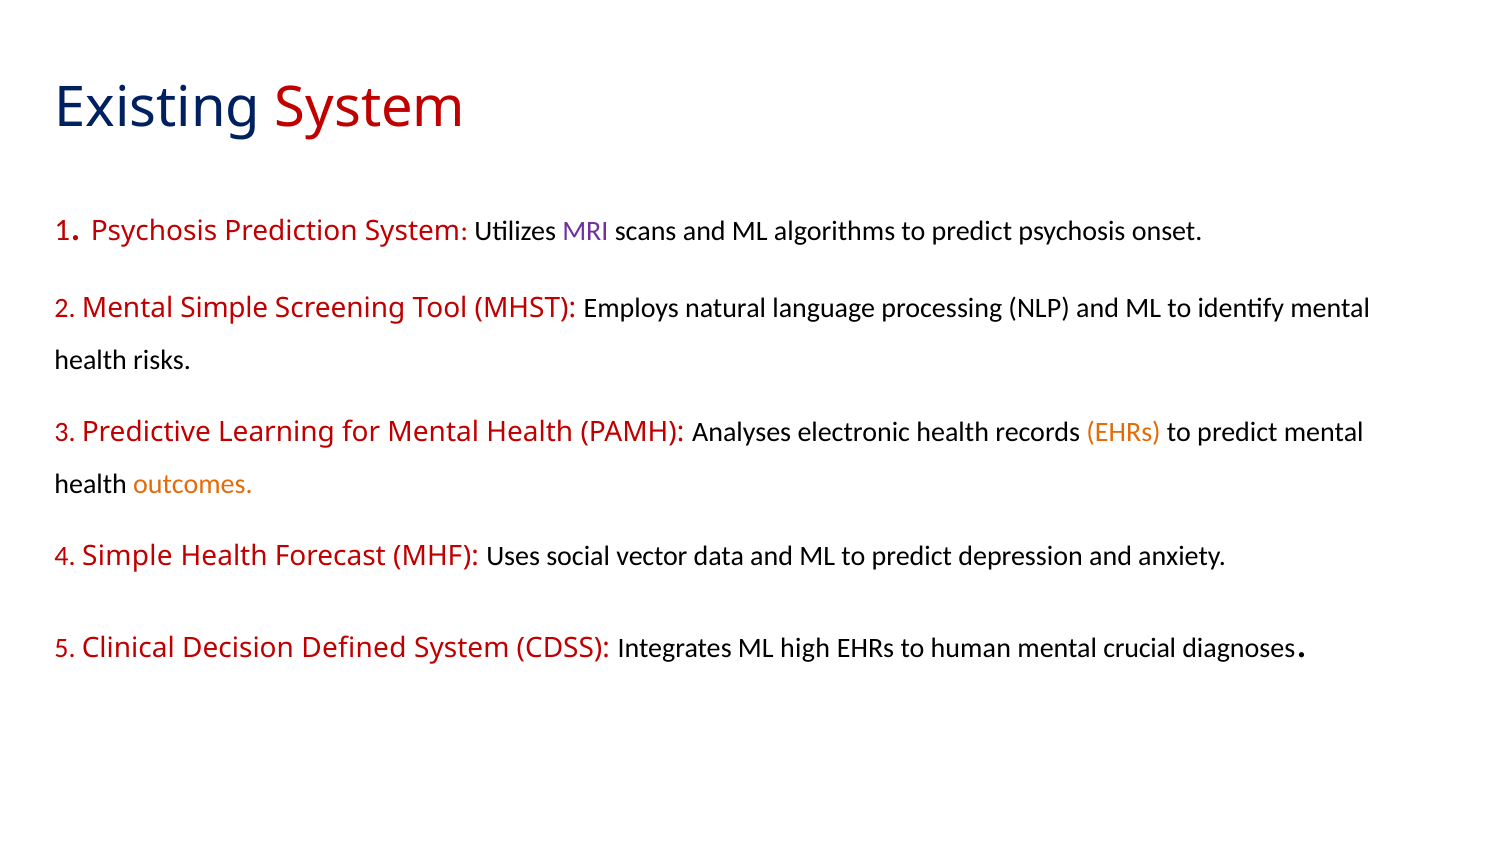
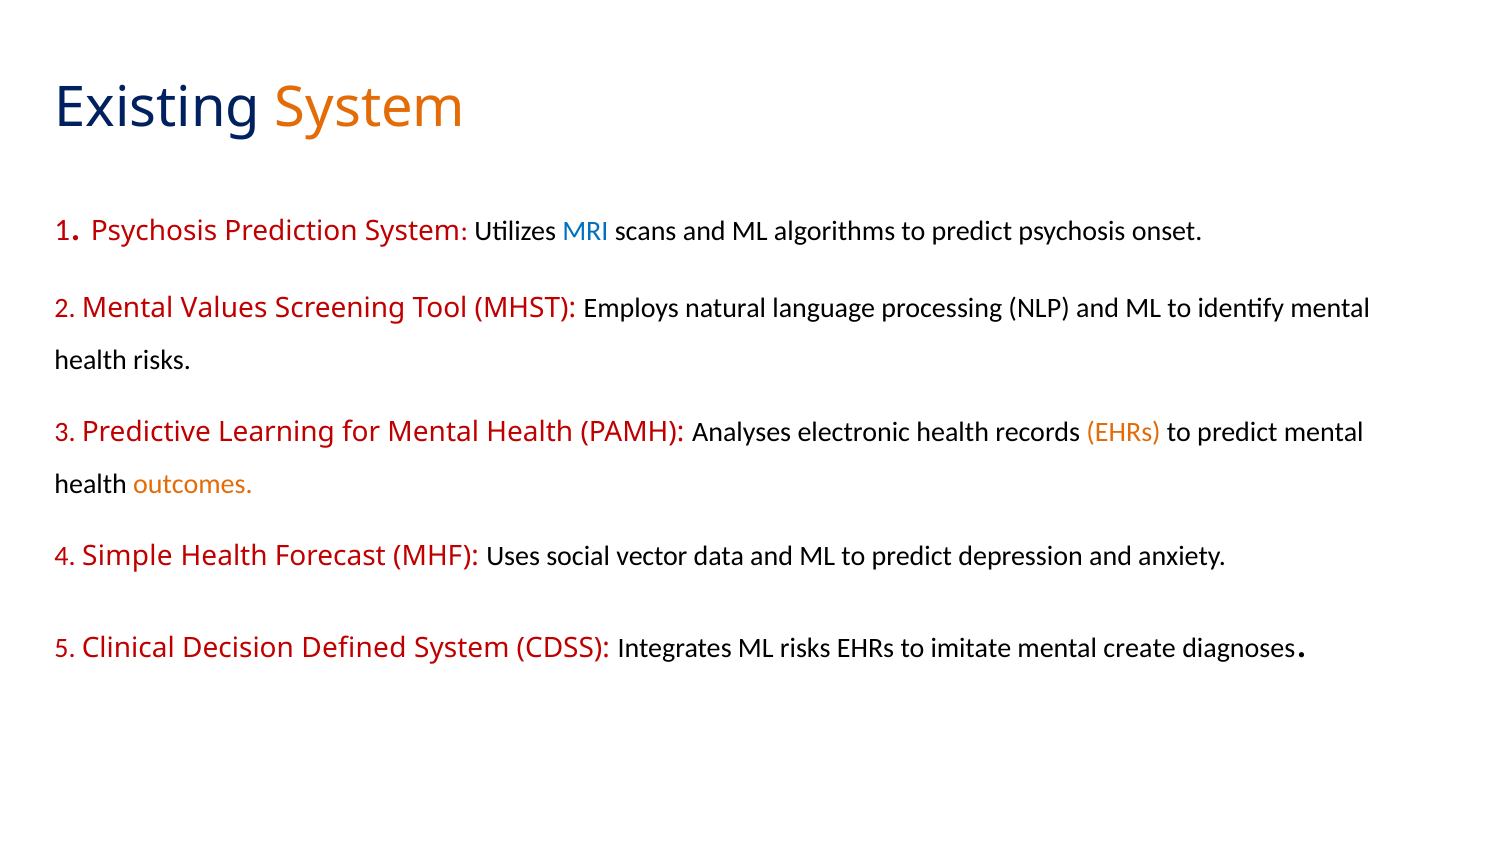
System at (370, 108) colour: red -> orange
MRI colour: purple -> blue
Mental Simple: Simple -> Values
ML high: high -> risks
human: human -> imitate
crucial: crucial -> create
